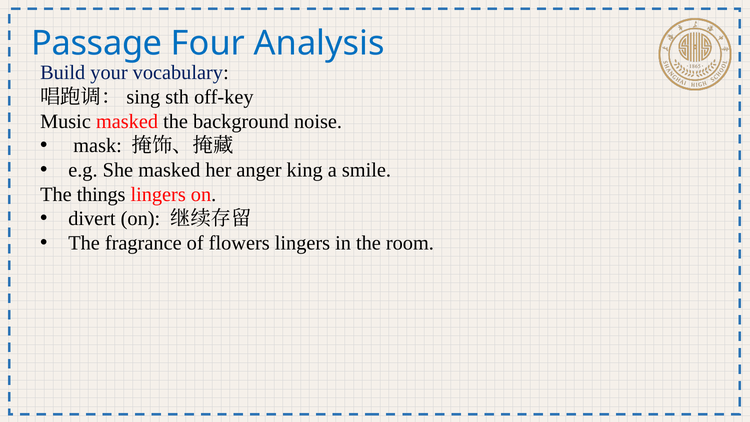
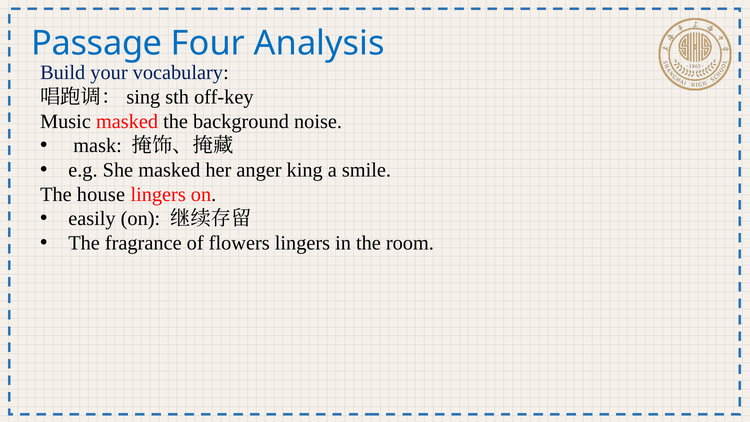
things: things -> house
divert: divert -> easily
